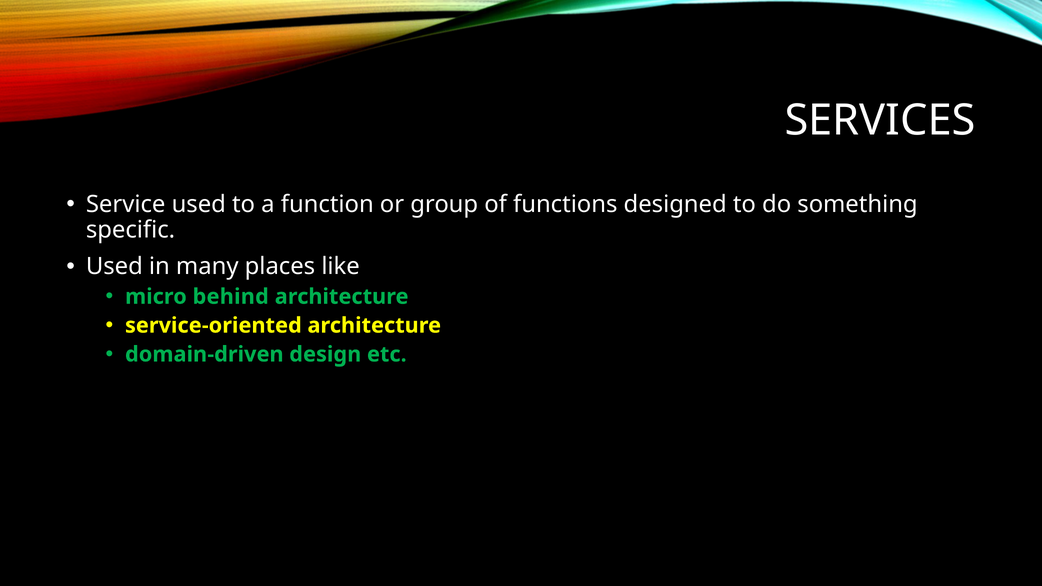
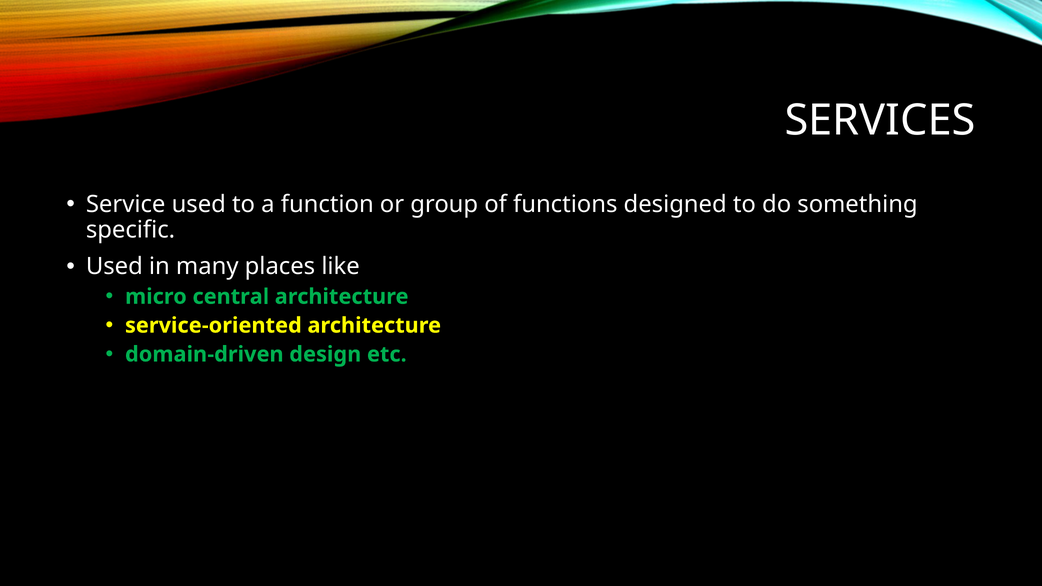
behind: behind -> central
